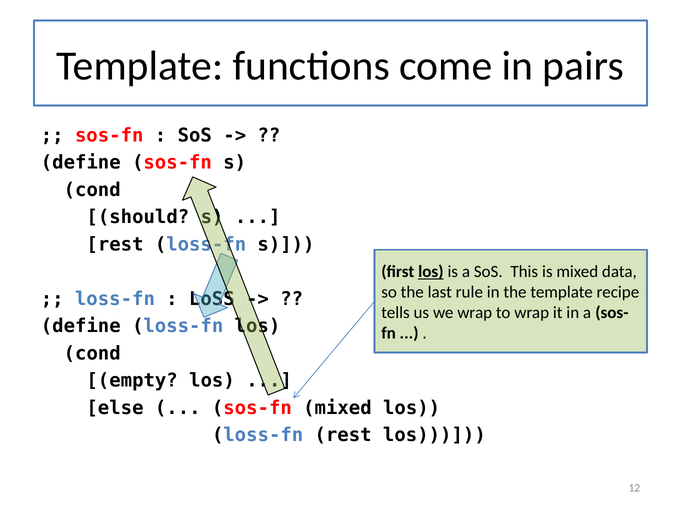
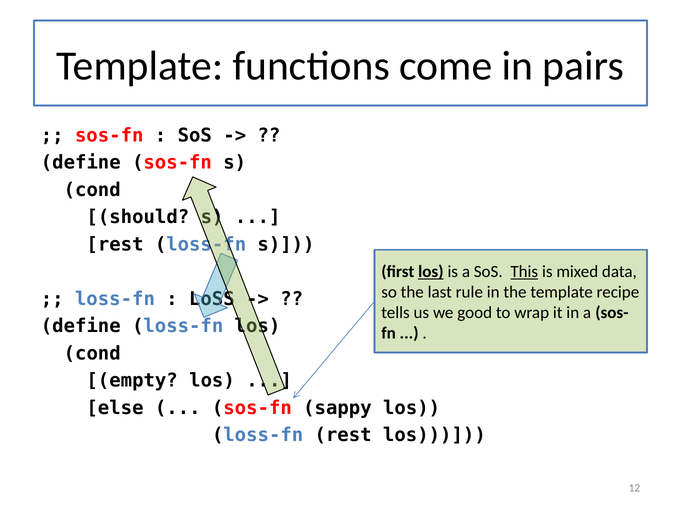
This underline: none -> present
we wrap: wrap -> good
sos-fn mixed: mixed -> sappy
